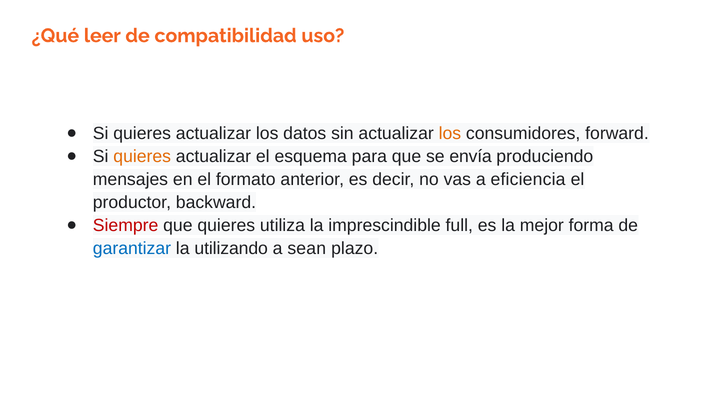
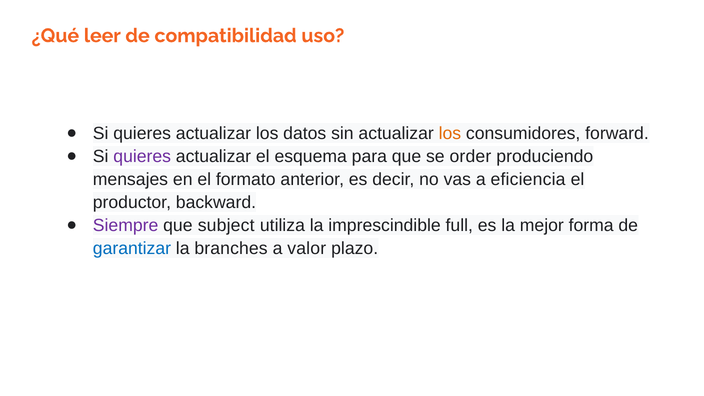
quieres at (142, 156) colour: orange -> purple
envía: envía -> order
Siempre colour: red -> purple
que quieres: quieres -> subject
utilizando: utilizando -> branches
sean: sean -> valor
